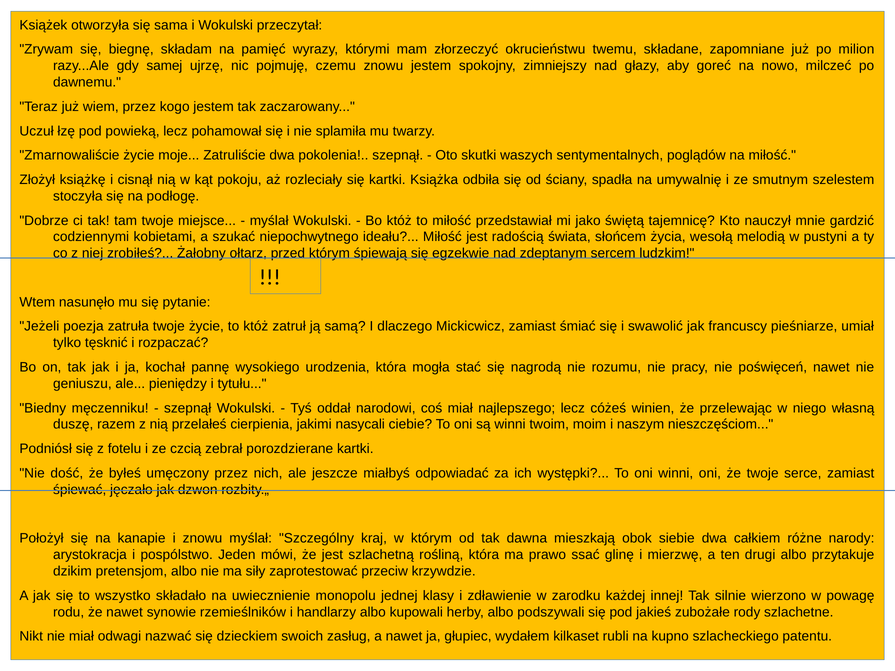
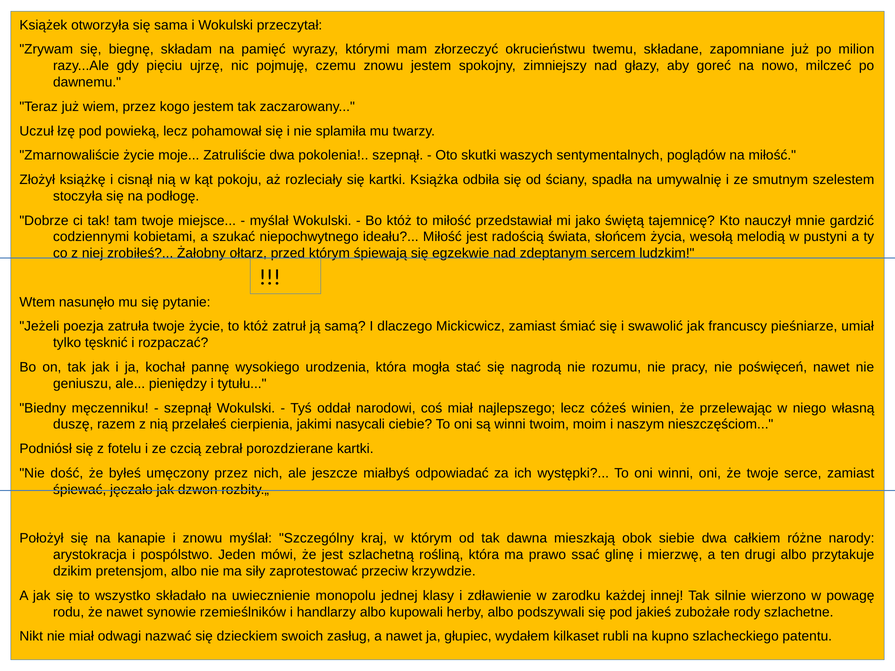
samej: samej -> pięciu
